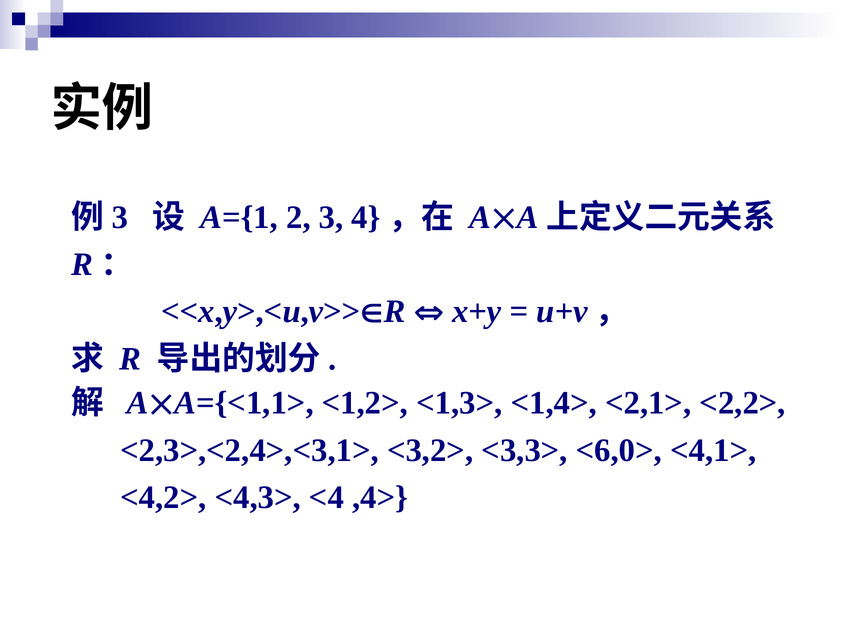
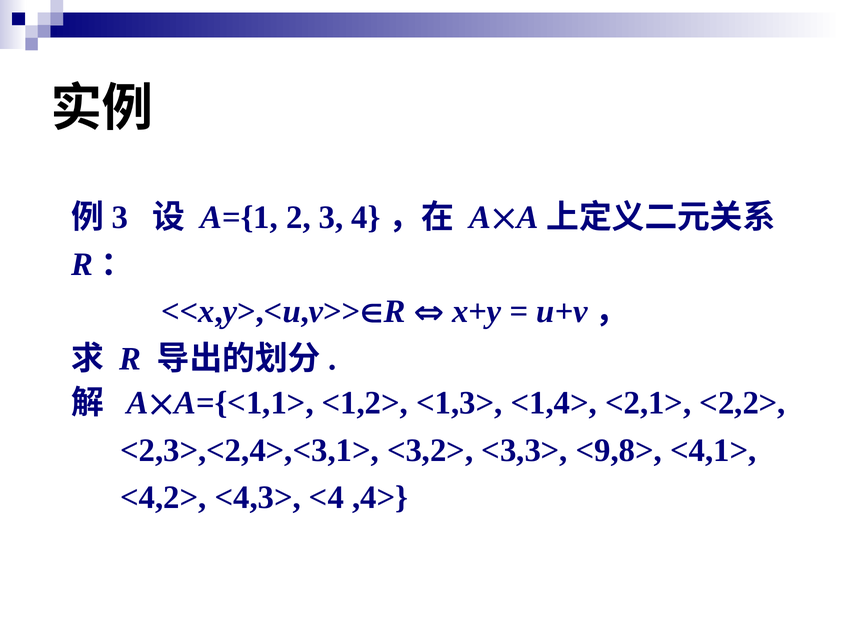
<6,0>: <6,0> -> <9,8>
